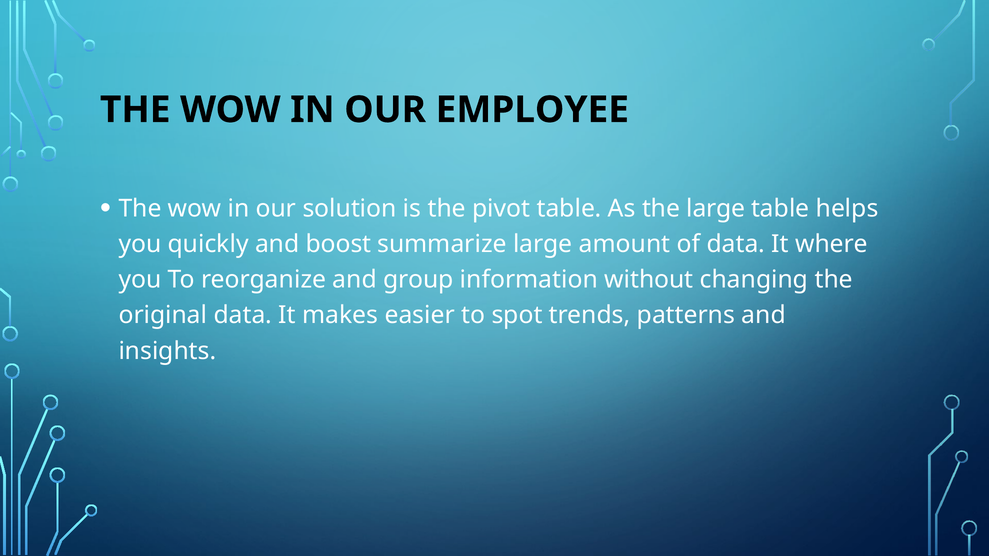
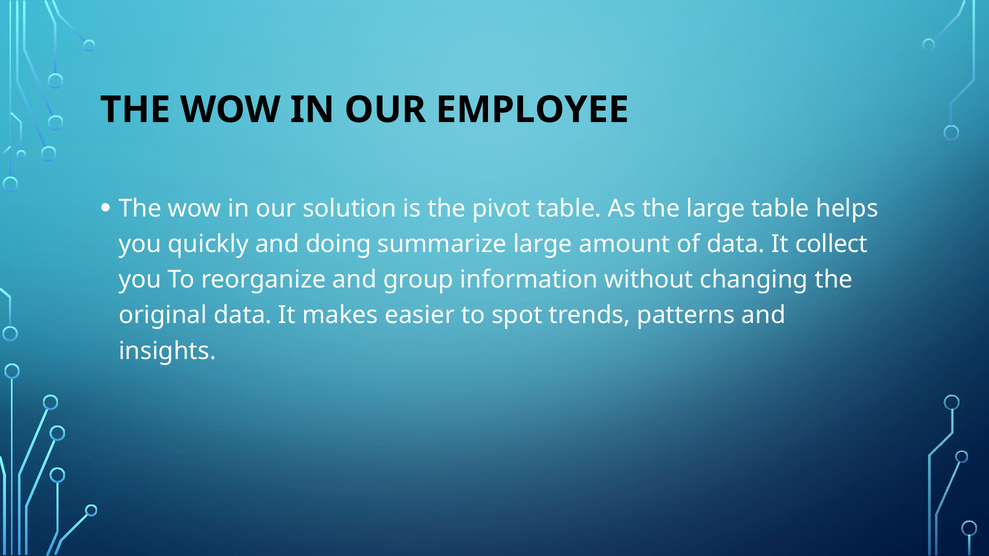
boost: boost -> doing
where: where -> collect
